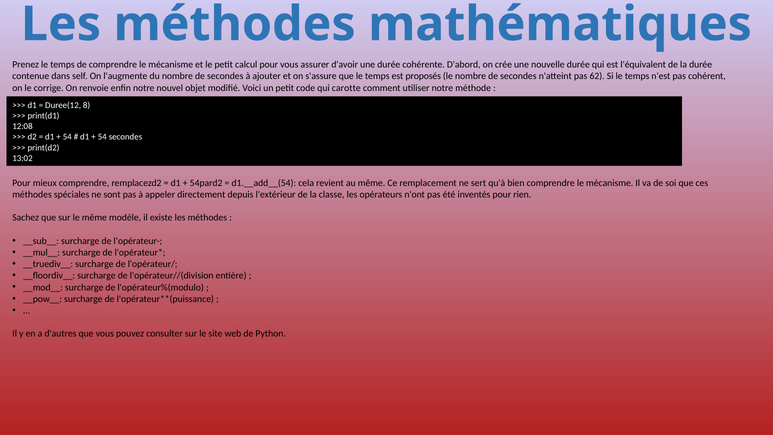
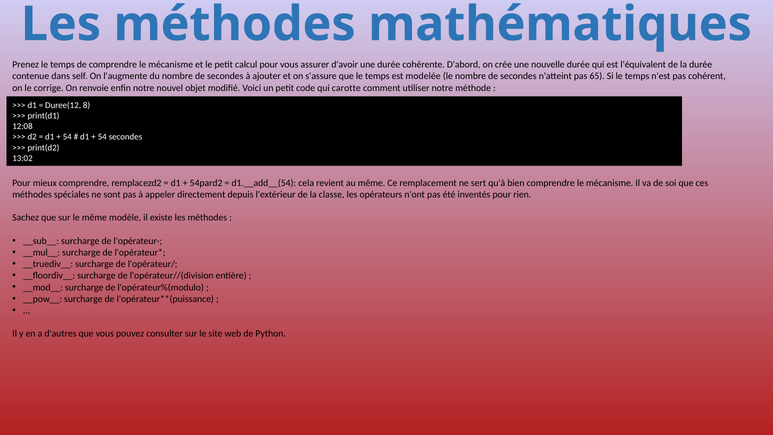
proposés: proposés -> modelée
62: 62 -> 65
